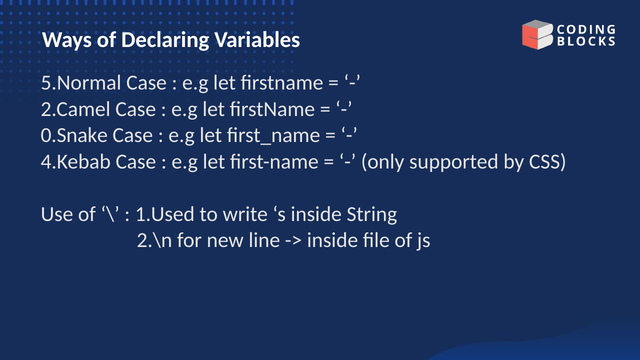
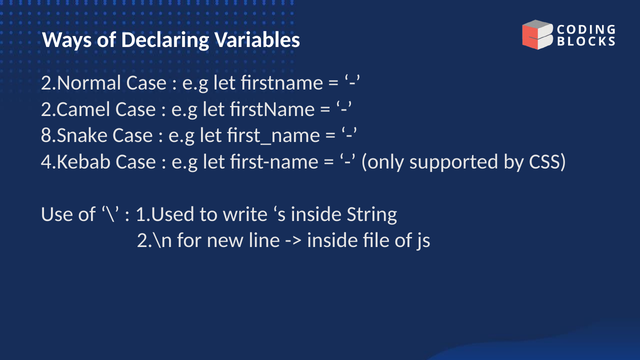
5.Normal: 5.Normal -> 2.Normal
0.Snake: 0.Snake -> 8.Snake
